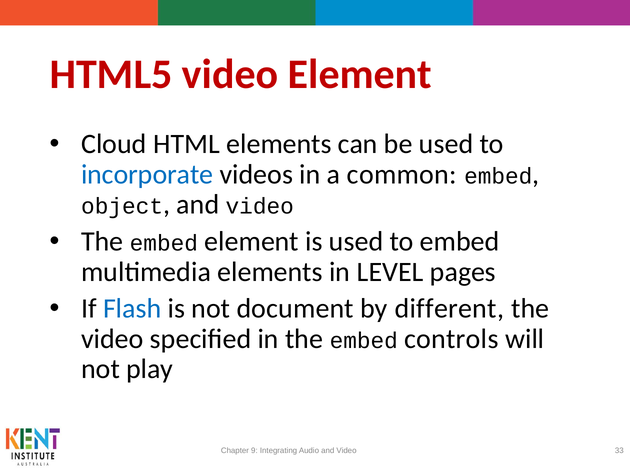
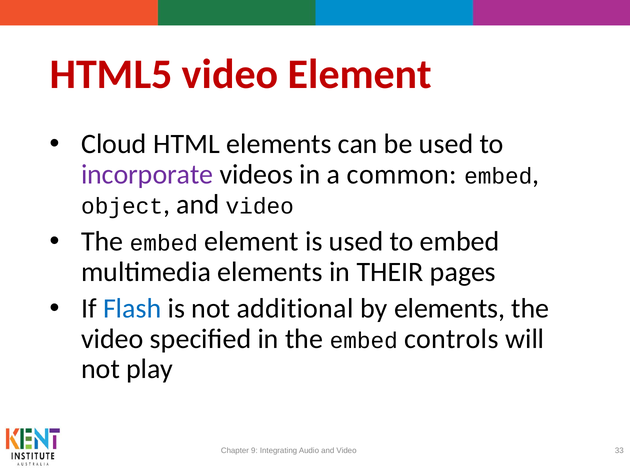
incorporate colour: blue -> purple
LEVEL: LEVEL -> THEIR
document: document -> additional
by different: different -> elements
